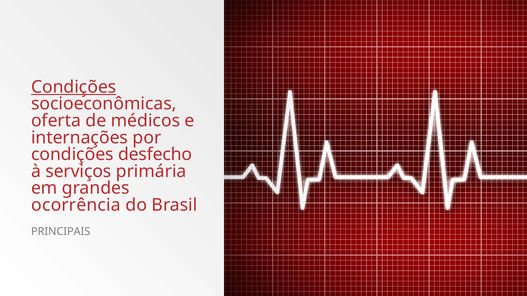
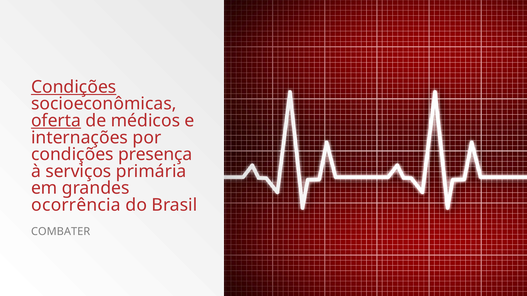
oferta underline: none -> present
desfecho: desfecho -> presença
PRINCIPAIS: PRINCIPAIS -> COMBATER
